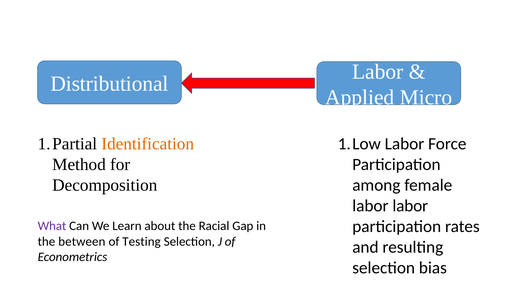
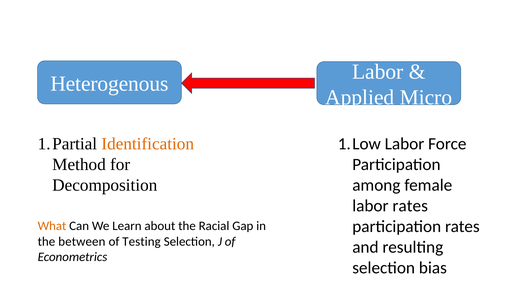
Distributional: Distributional -> Heterogenous
labor labor: labor -> rates
What colour: purple -> orange
